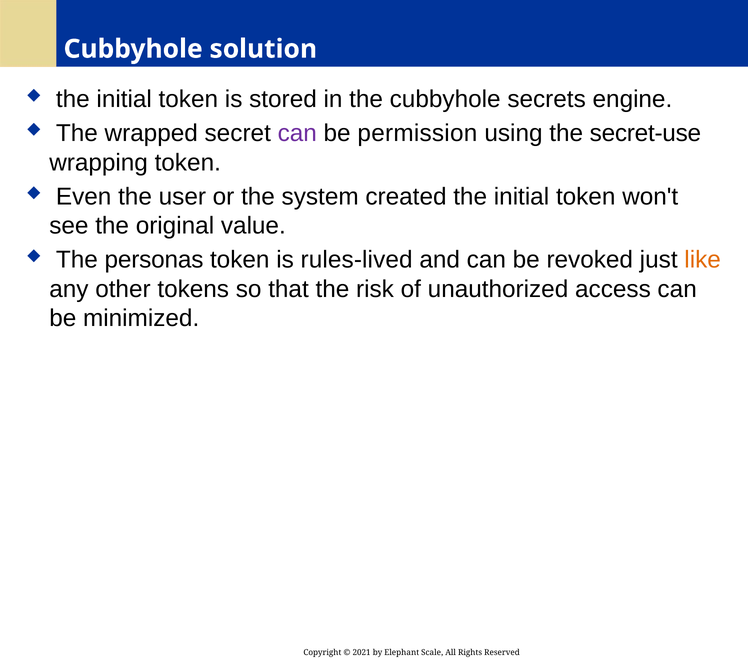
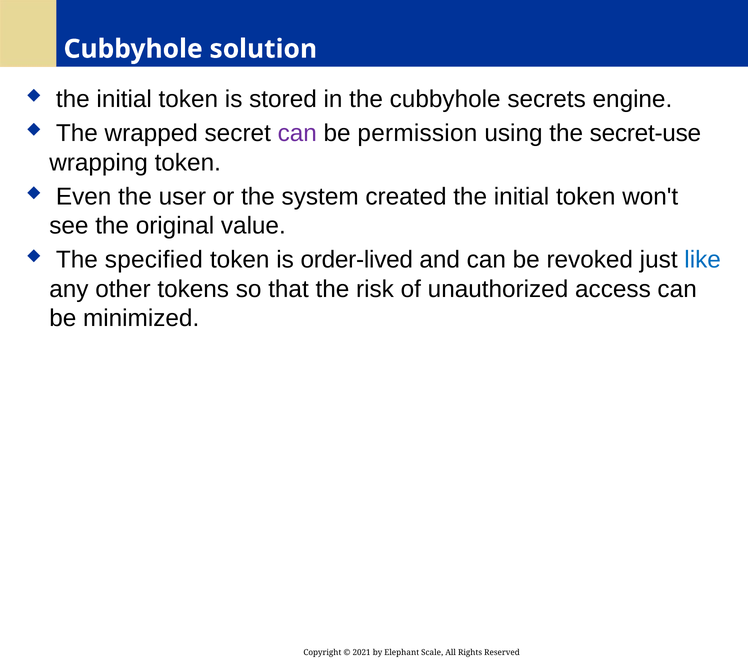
personas: personas -> specified
rules-lived: rules-lived -> order-lived
like colour: orange -> blue
